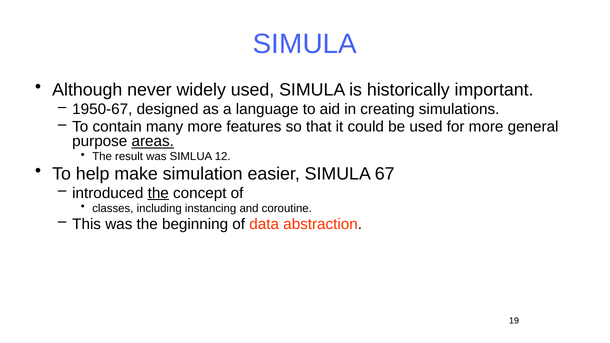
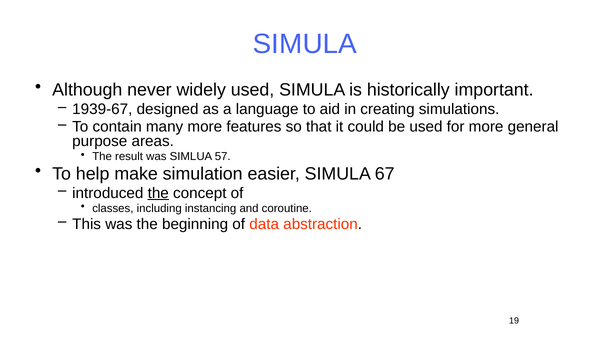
1950-67: 1950-67 -> 1939-67
areas underline: present -> none
12: 12 -> 57
